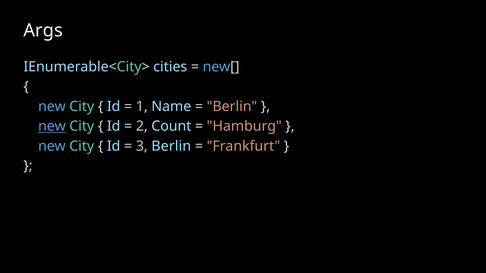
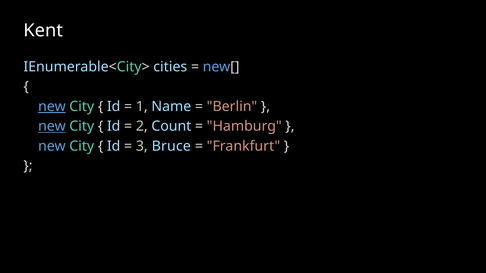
Args: Args -> Kent
new at (52, 106) underline: none -> present
3 Berlin: Berlin -> Bruce
